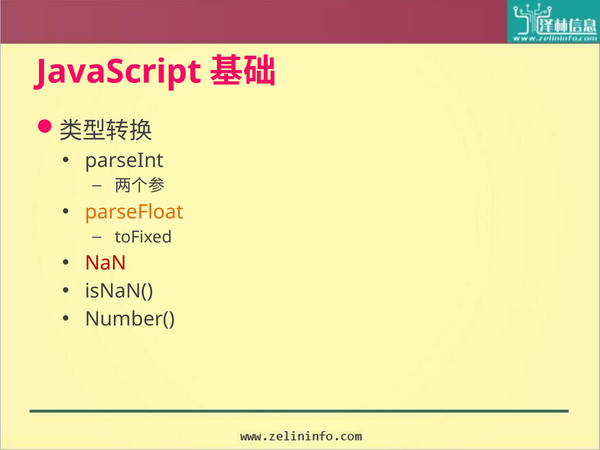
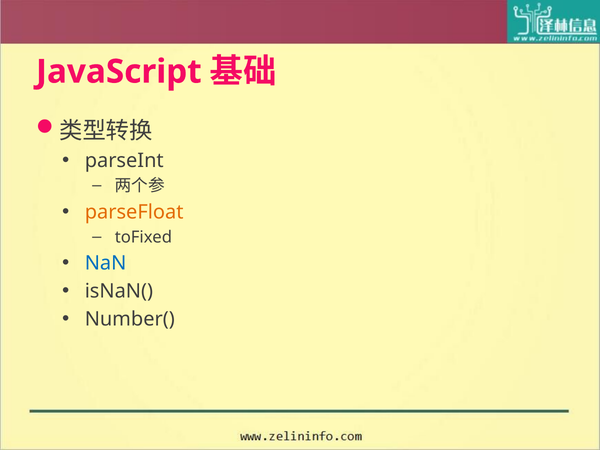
NaN colour: red -> blue
